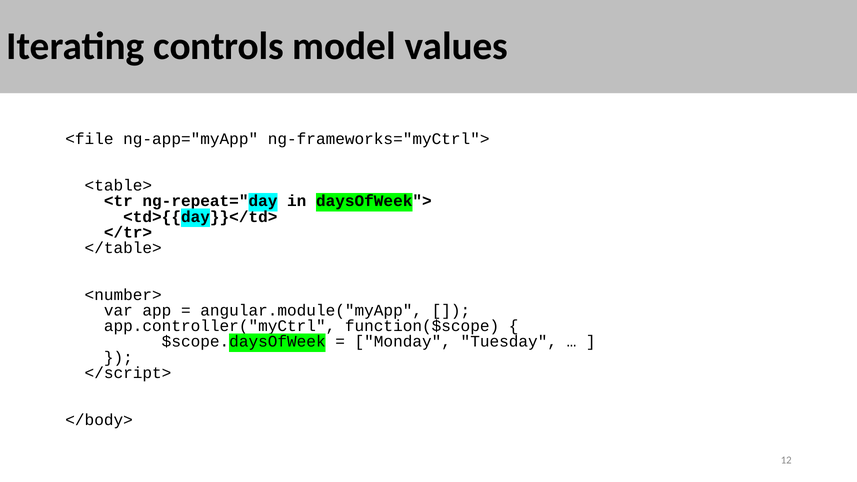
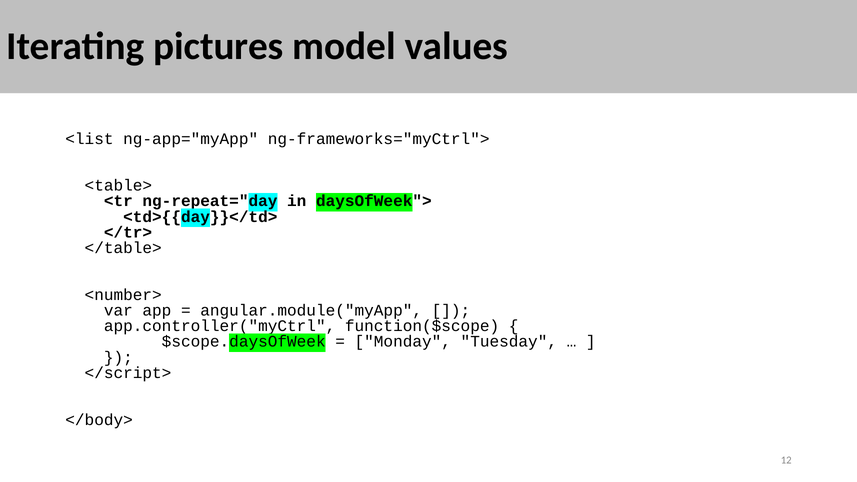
controls: controls -> pictures
<file: <file -> <list
